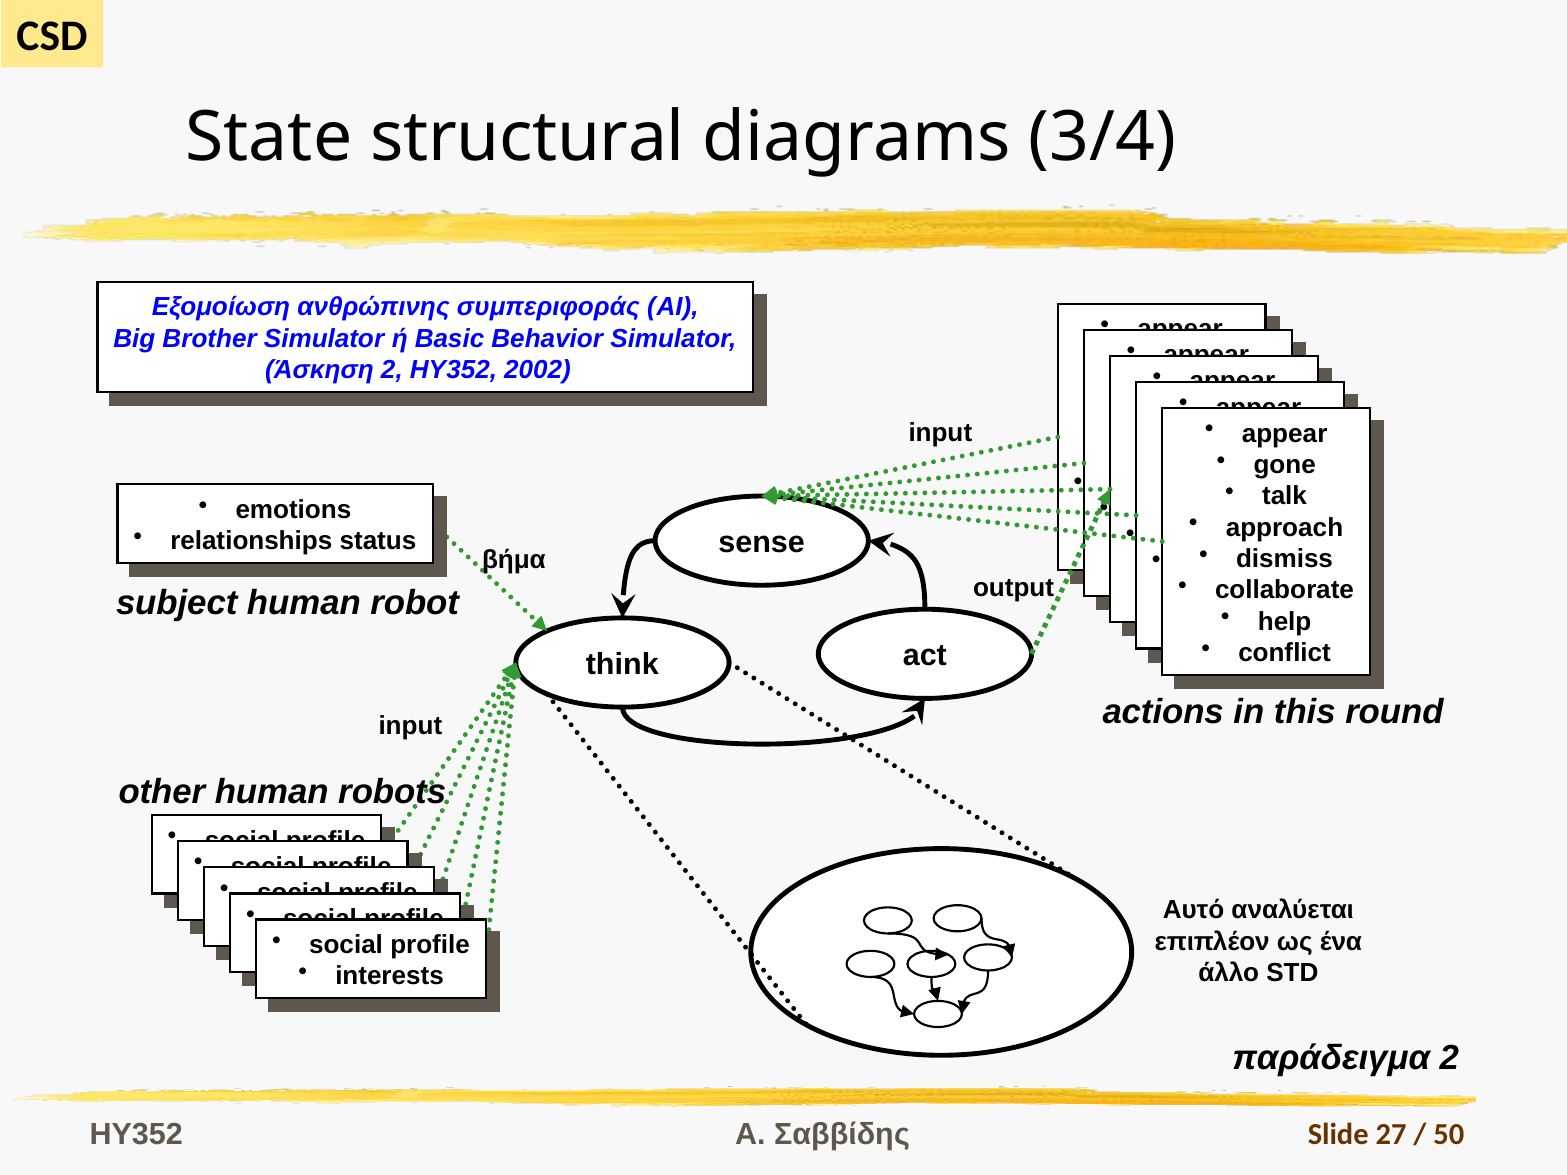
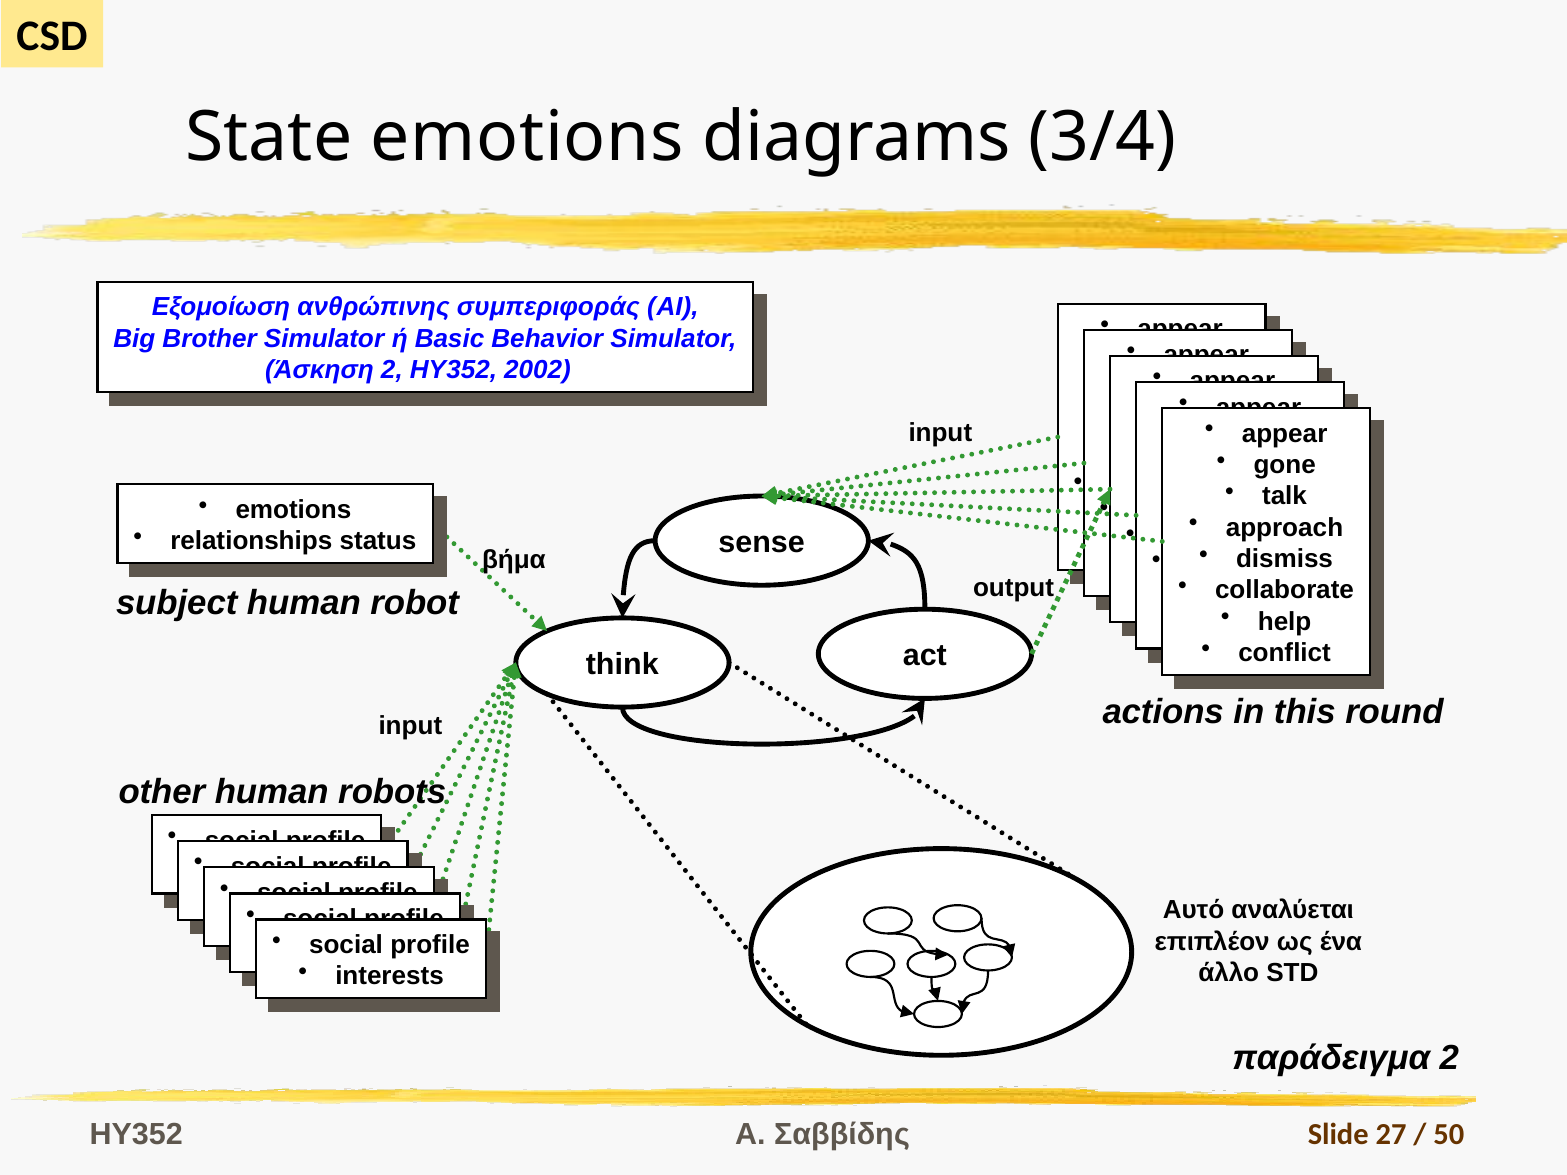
State structural: structural -> emotions
